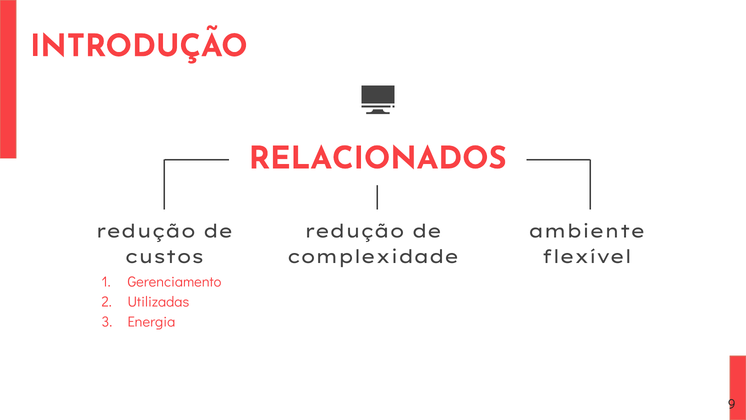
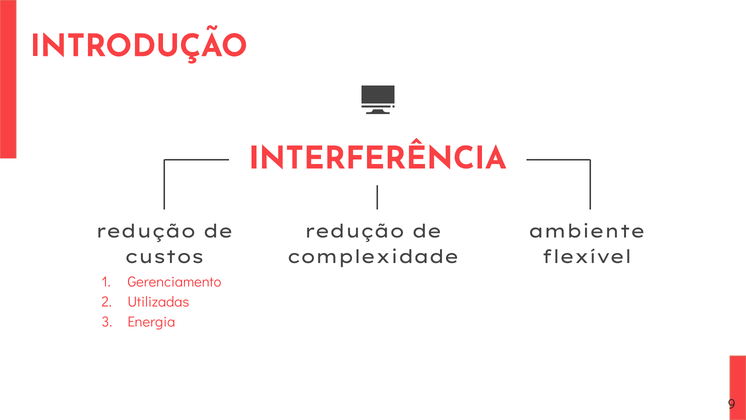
RELACIONADOS: RELACIONADOS -> INTERFERÊNCIA
